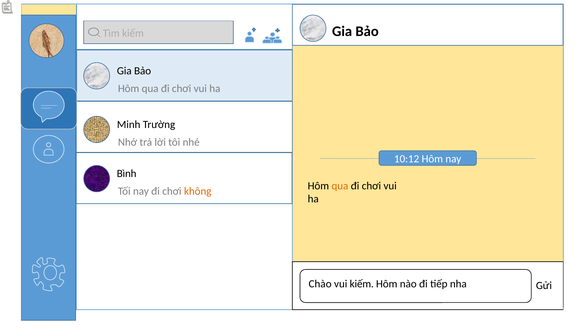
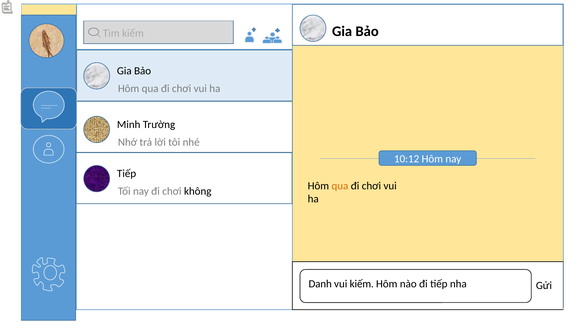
Bình at (127, 174): Bình -> Tiếp
không colour: orange -> black
Chào: Chào -> Danh
